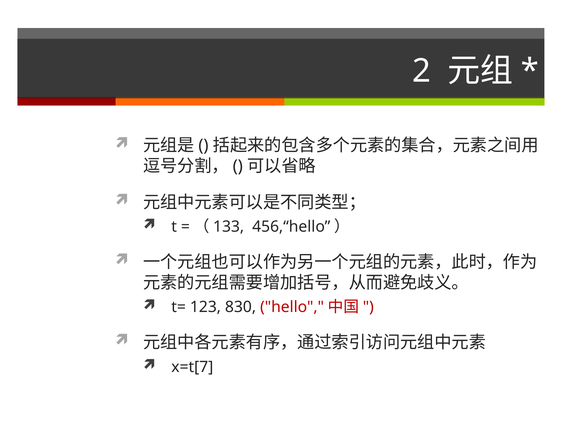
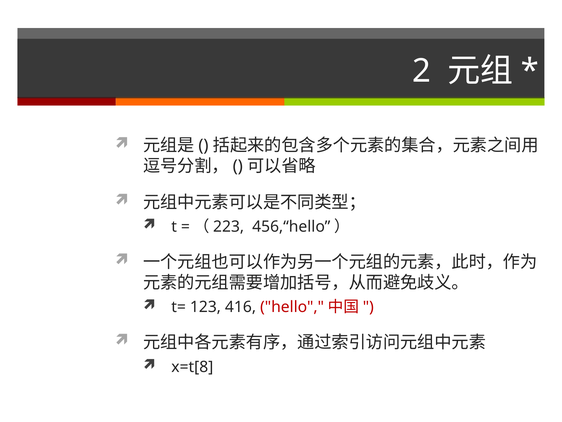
133: 133 -> 223
830: 830 -> 416
x=t[7: x=t[7 -> x=t[8
